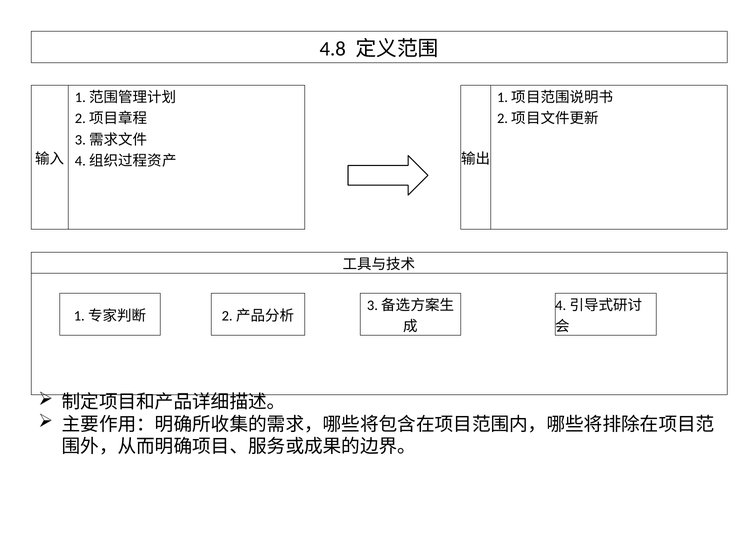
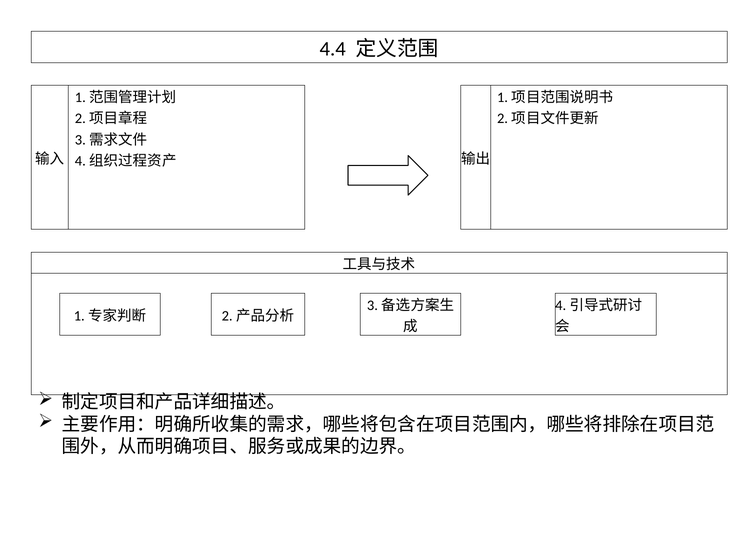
4.8: 4.8 -> 4.4
